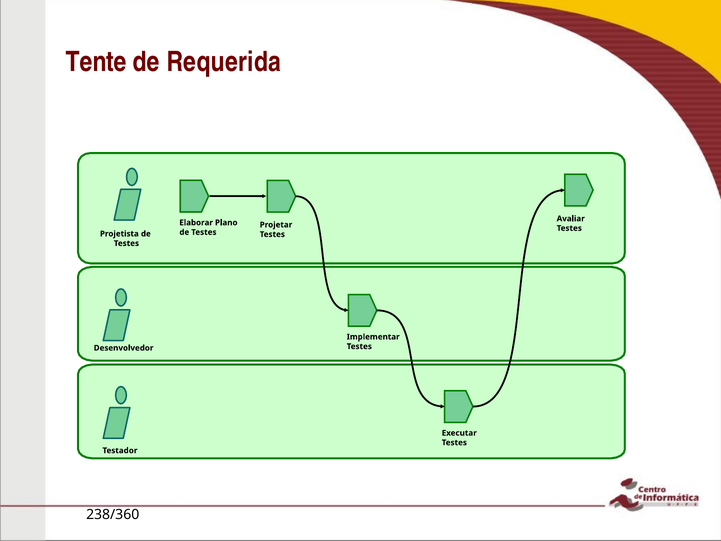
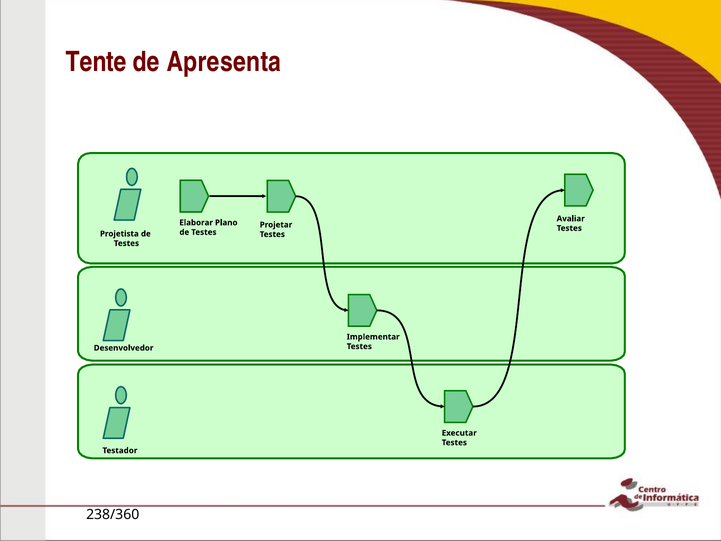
Requerida: Requerida -> Apresenta
